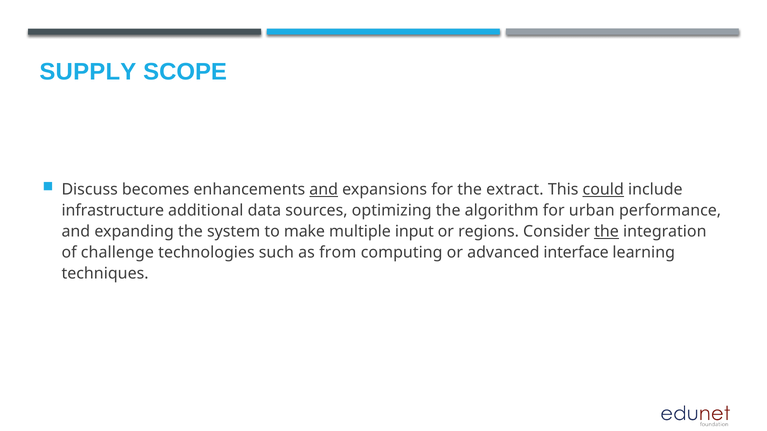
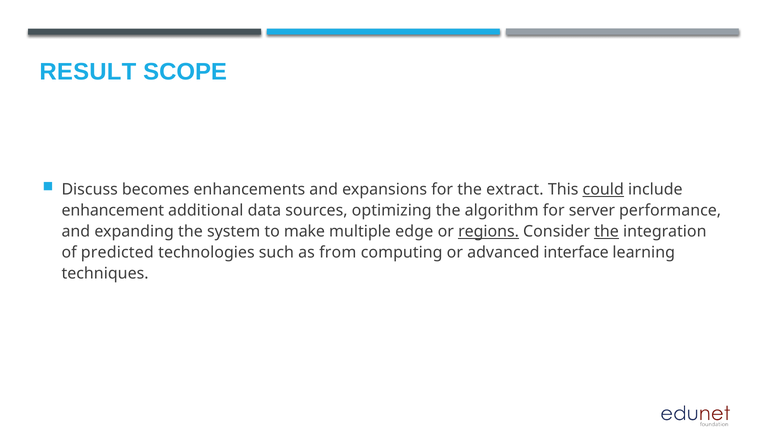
SUPPLY: SUPPLY -> RESULT
and at (324, 190) underline: present -> none
infrastructure: infrastructure -> enhancement
urban: urban -> server
input: input -> edge
regions underline: none -> present
challenge: challenge -> predicted
